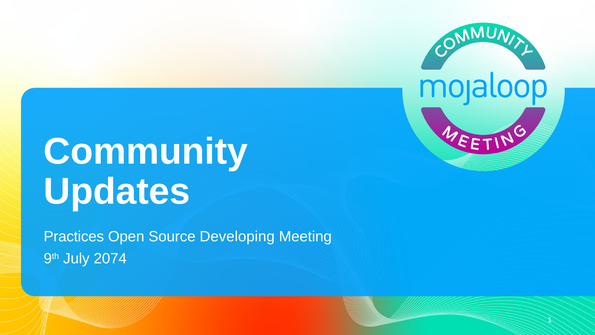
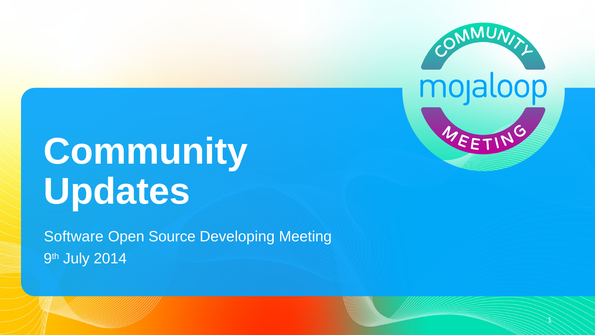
Practices: Practices -> Software
2074: 2074 -> 2014
